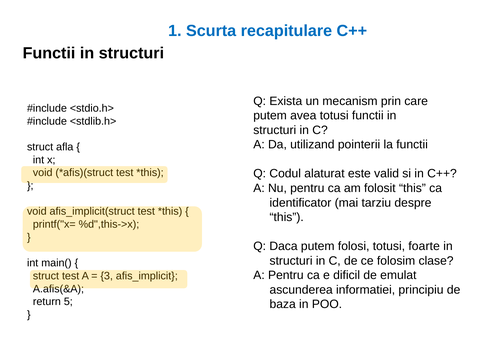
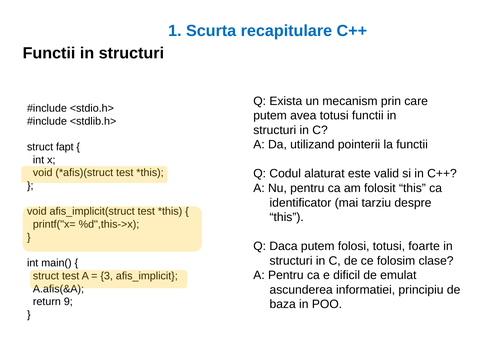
afla: afla -> fapt
5: 5 -> 9
